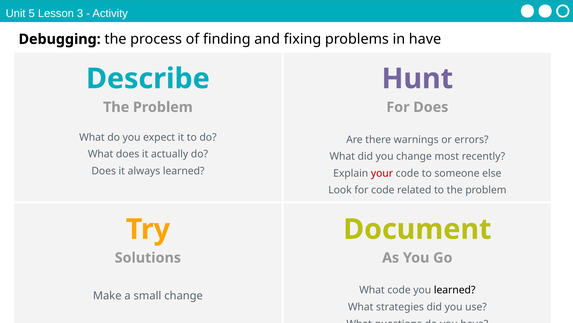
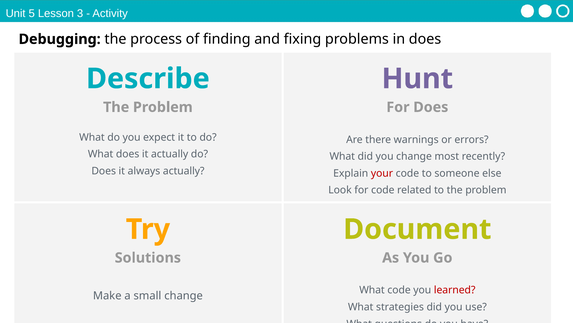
in have: have -> does
always learned: learned -> actually
learned at (455, 290) colour: black -> red
